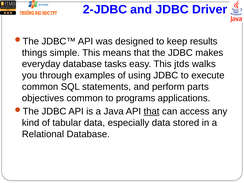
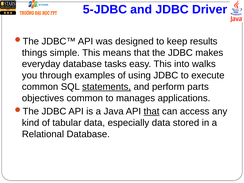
2-JDBC: 2-JDBC -> 5-JDBC
jtds: jtds -> into
statements underline: none -> present
programs: programs -> manages
